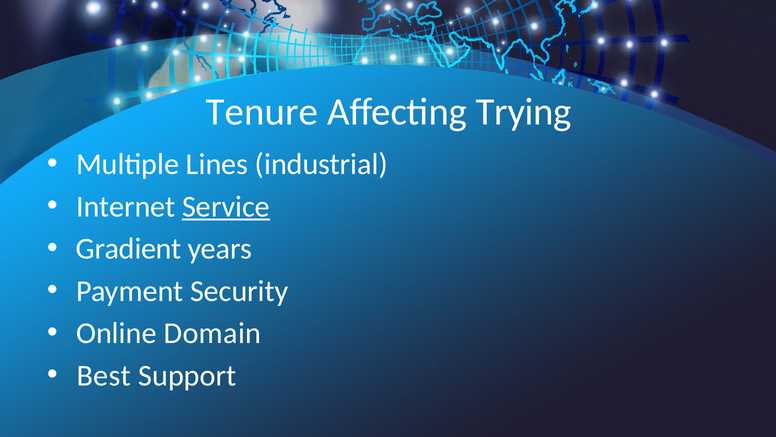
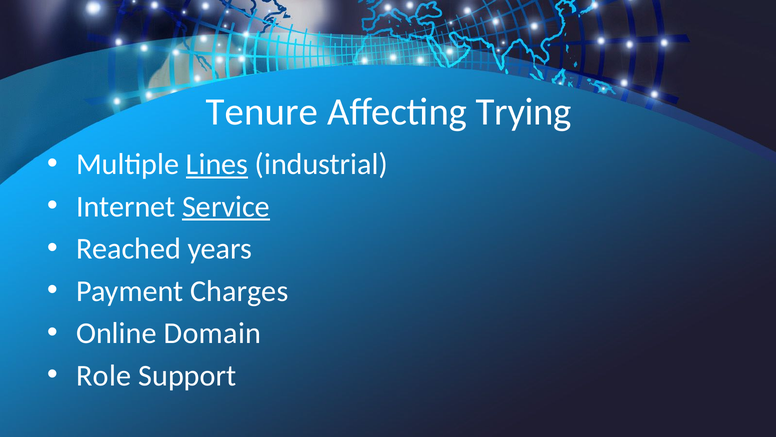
Lines underline: none -> present
Gradient: Gradient -> Reached
Security: Security -> Charges
Best: Best -> Role
